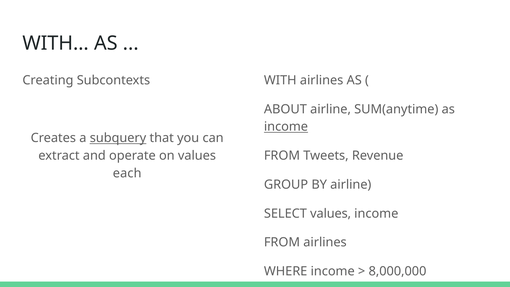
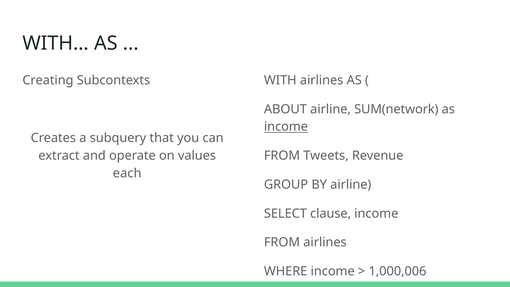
SUM(anytime: SUM(anytime -> SUM(network
subquery underline: present -> none
SELECT values: values -> clause
8,000,000: 8,000,000 -> 1,000,006
